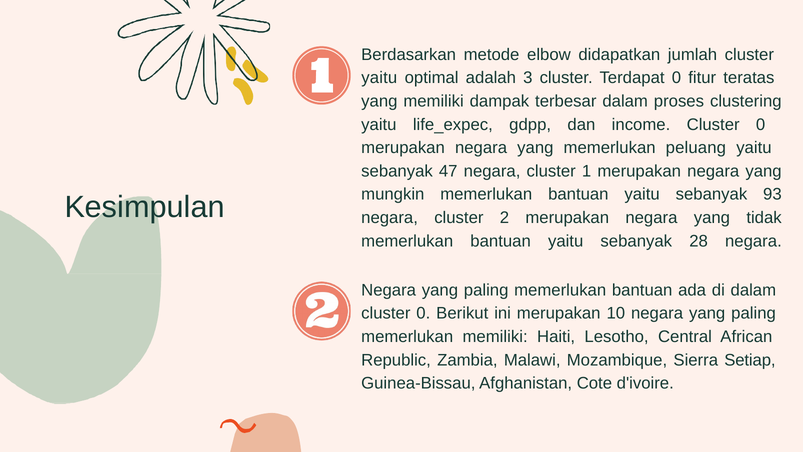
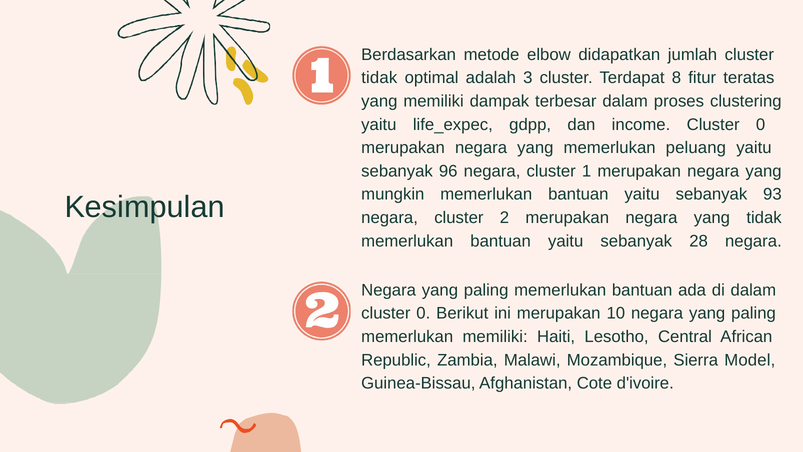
yaitu at (379, 78): yaitu -> tidak
Terdapat 0: 0 -> 8
47: 47 -> 96
Setiap: Setiap -> Model
